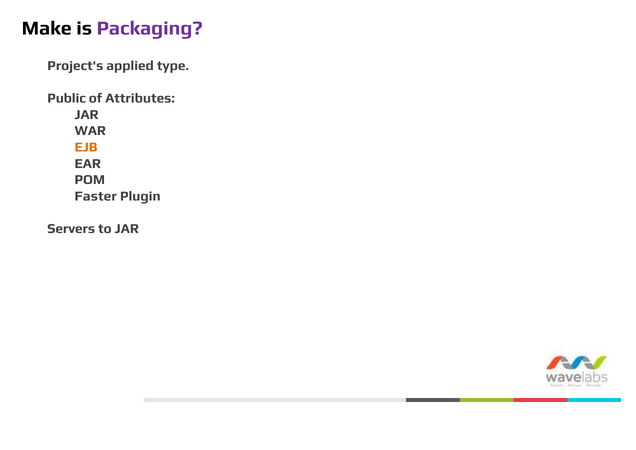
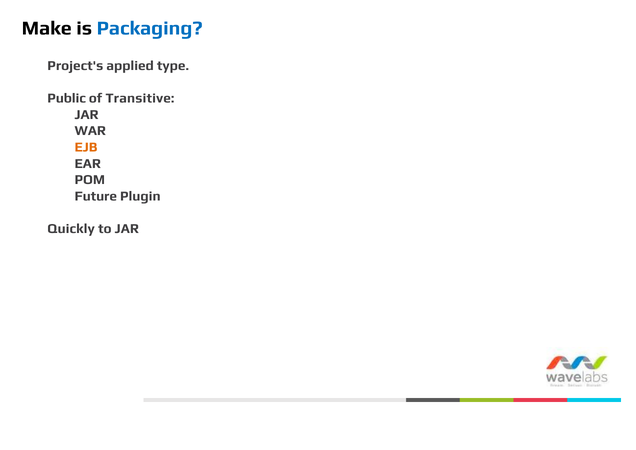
Packaging colour: purple -> blue
Attributes: Attributes -> Transitive
Faster: Faster -> Future
Servers: Servers -> Quickly
